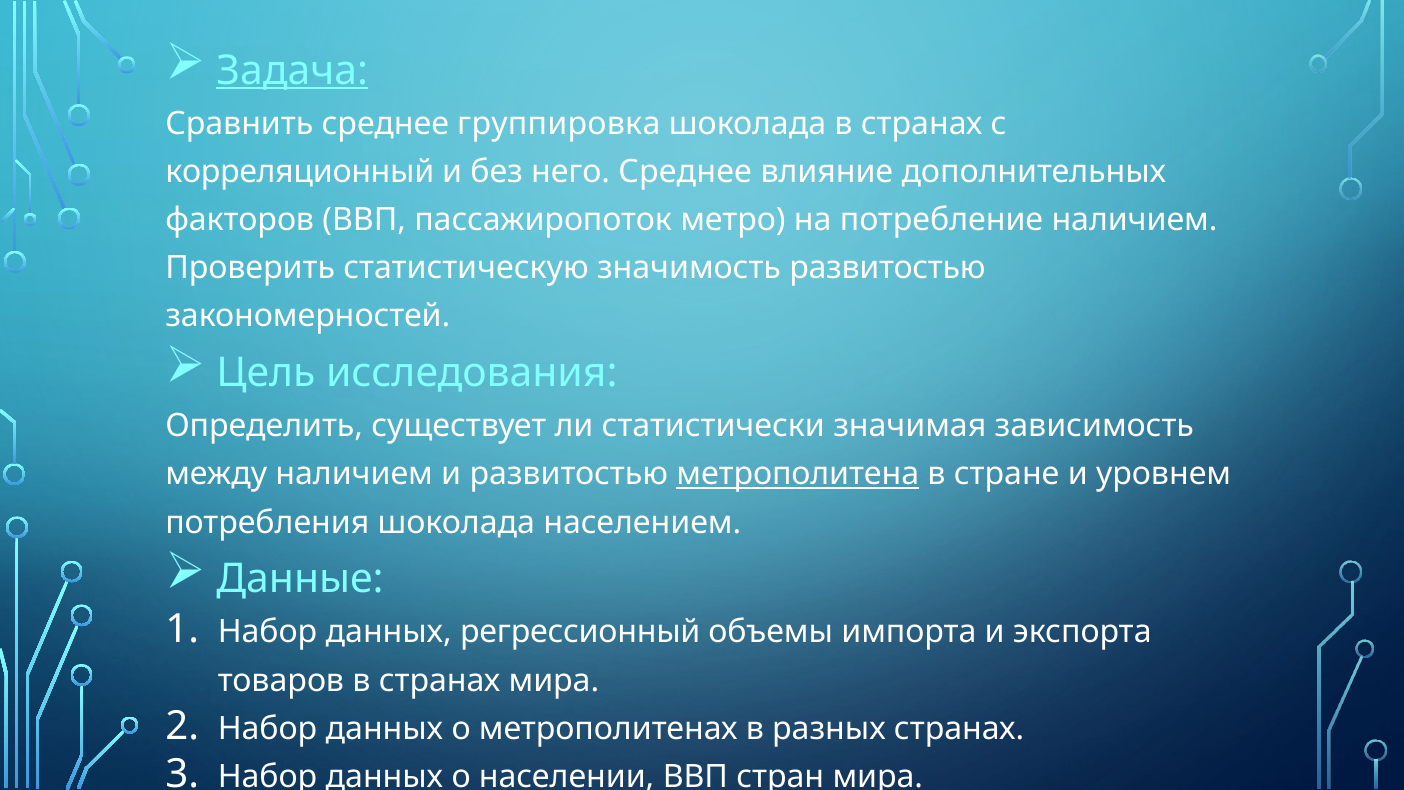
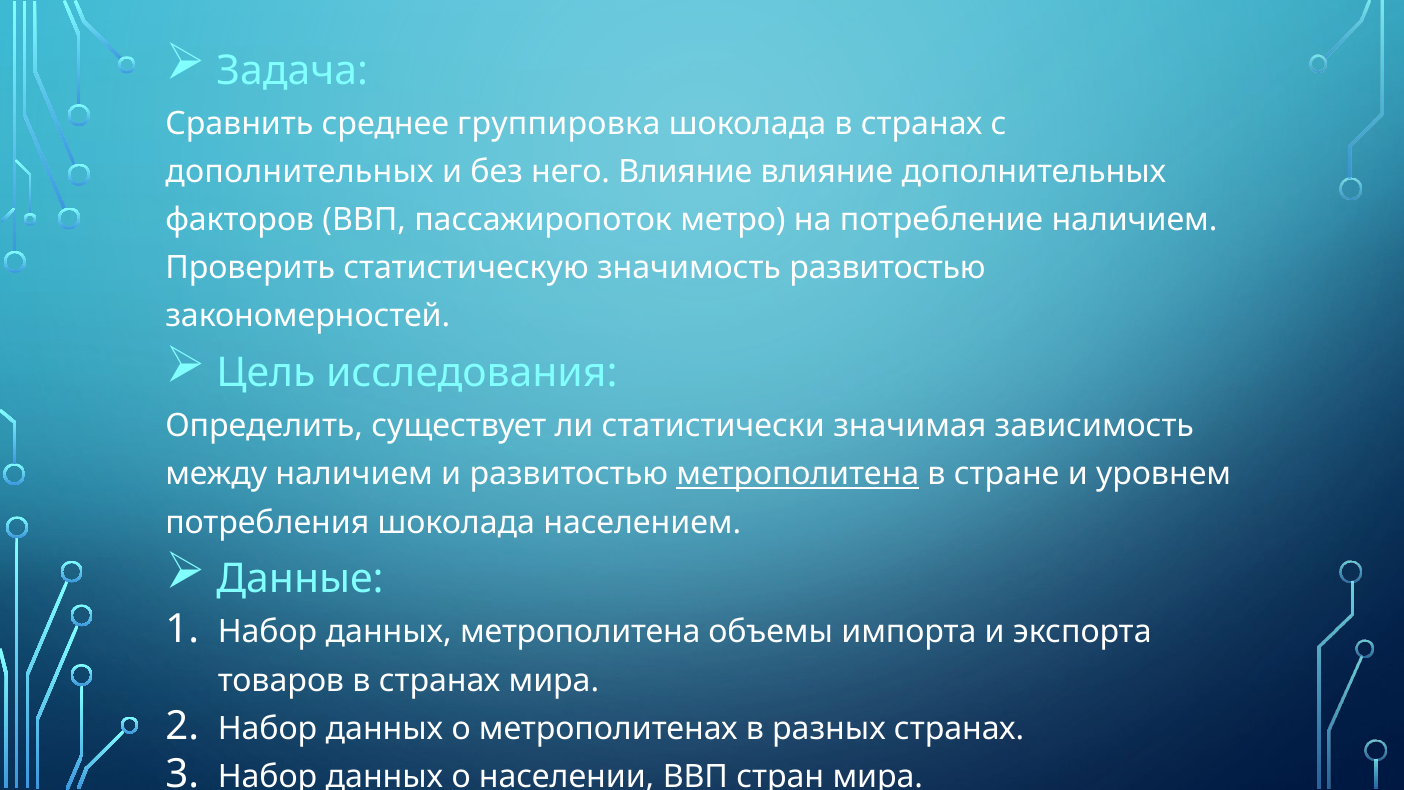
Задача underline: present -> none
корреляционный at (300, 172): корреляционный -> дополнительных
него Среднее: Среднее -> Влияние
данных регрессионный: регрессионный -> метрополитена
